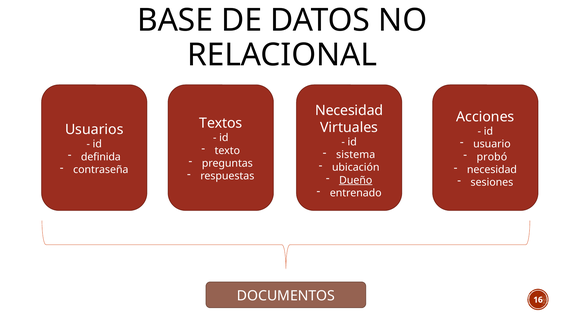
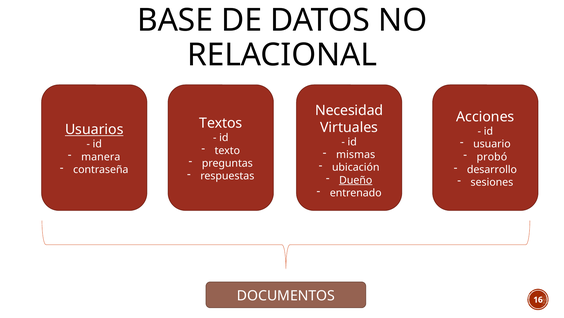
Usuarios underline: none -> present
sistema: sistema -> mismas
definida: definida -> manera
necesidad at (492, 169): necesidad -> desarrollo
